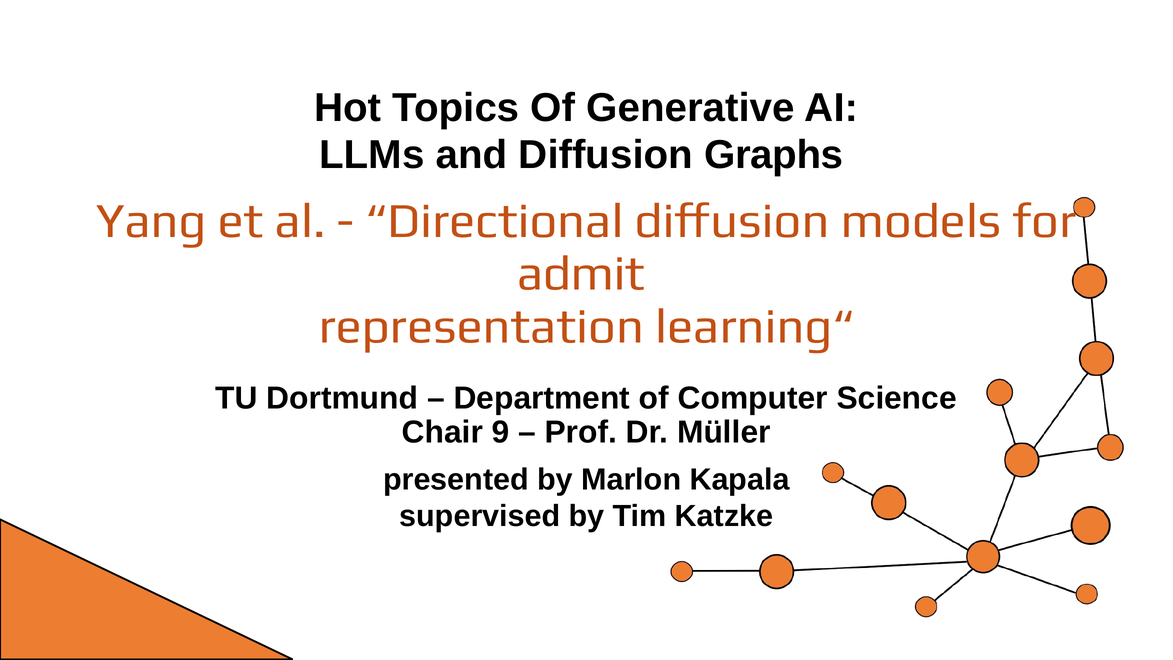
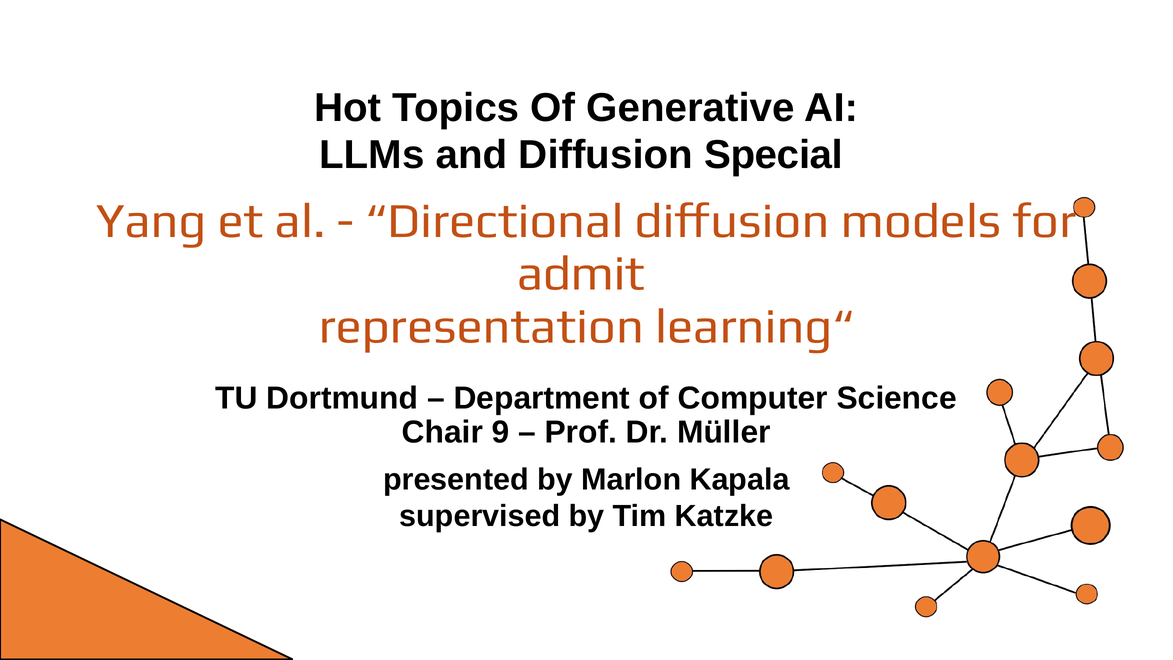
Graphs: Graphs -> Special
